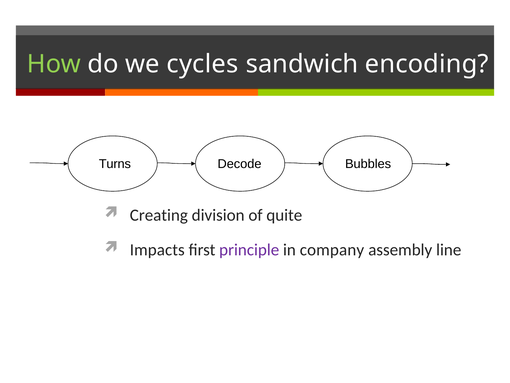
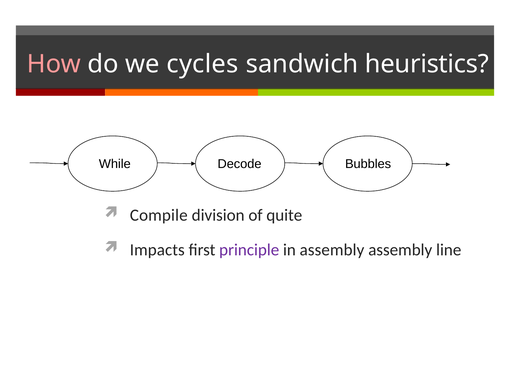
How colour: light green -> pink
encoding: encoding -> heuristics
Turns: Turns -> While
Creating: Creating -> Compile
in company: company -> assembly
